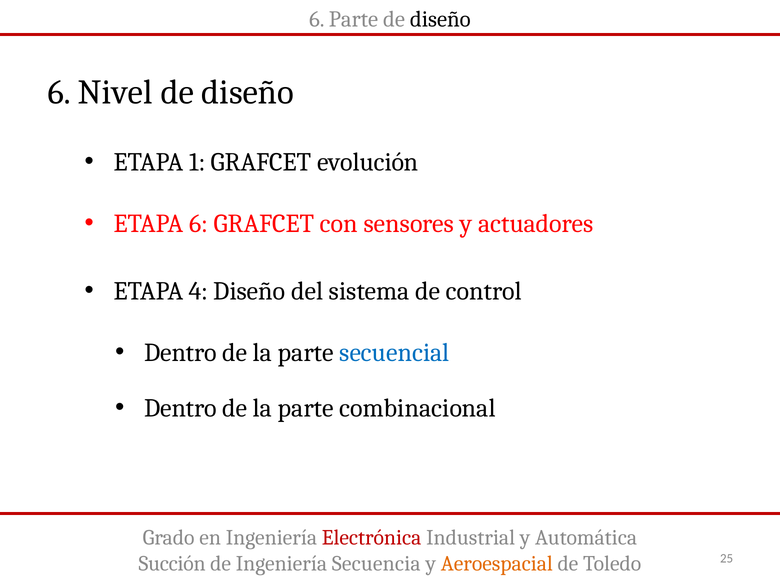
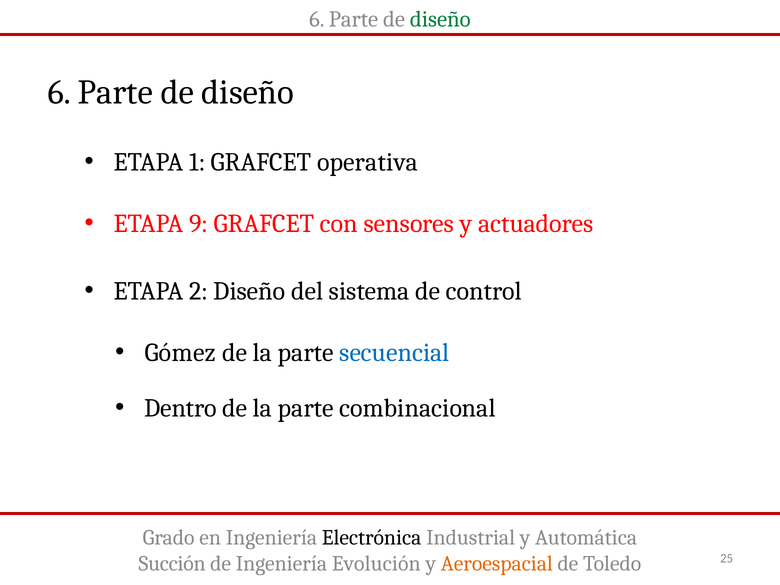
diseño at (440, 19) colour: black -> green
Nivel at (115, 92): Nivel -> Parte
evolución: evolución -> operativa
ETAPA 6: 6 -> 9
4: 4 -> 2
Dentro at (181, 353): Dentro -> Gómez
Electrónica colour: red -> black
Secuencia: Secuencia -> Evolución
